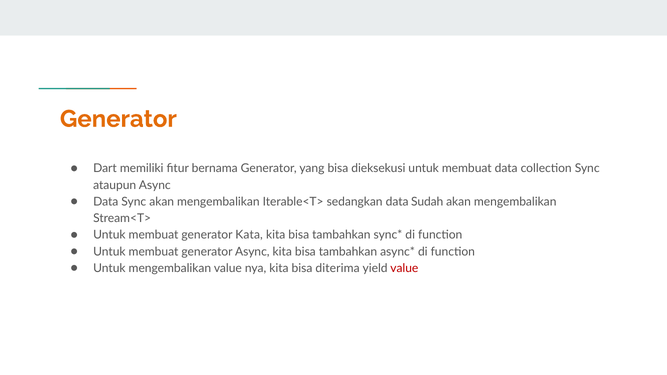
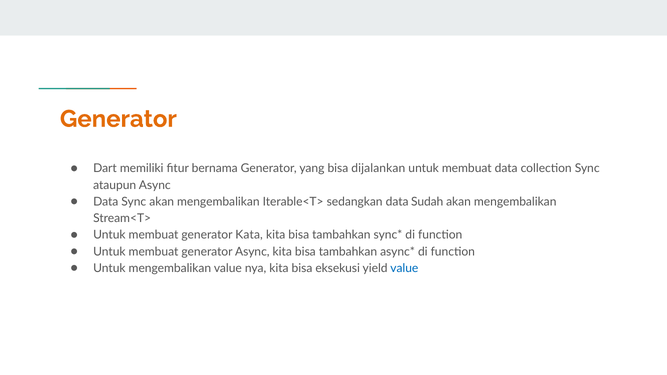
dieksekusi: dieksekusi -> dijalankan
diterima: diterima -> eksekusi
value at (404, 268) colour: red -> blue
